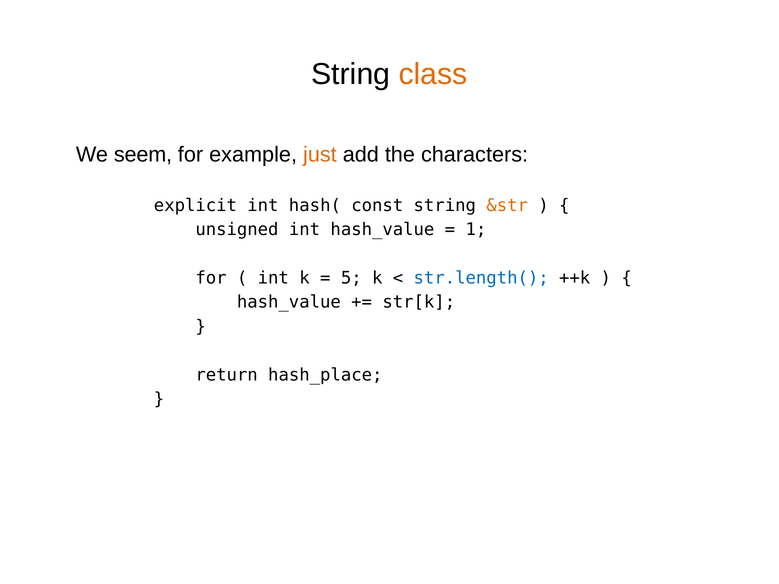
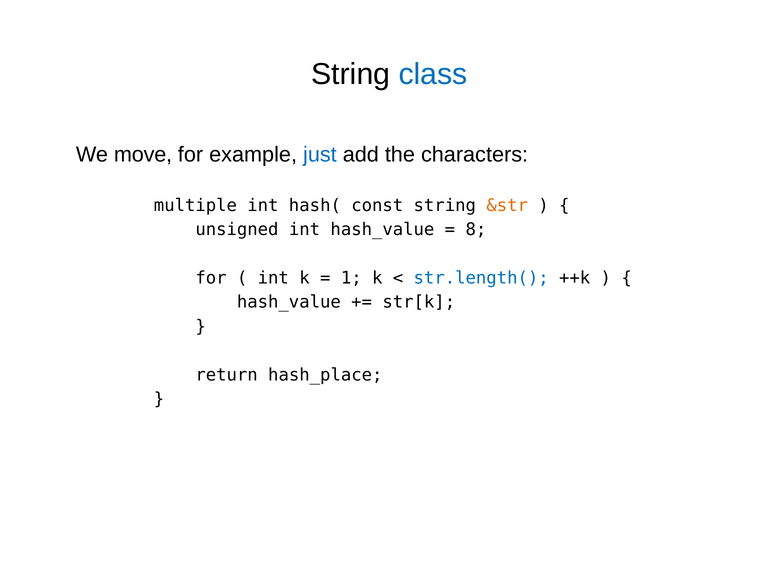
class colour: orange -> blue
seem: seem -> move
just colour: orange -> blue
explicit: explicit -> multiple
1: 1 -> 8
5: 5 -> 1
